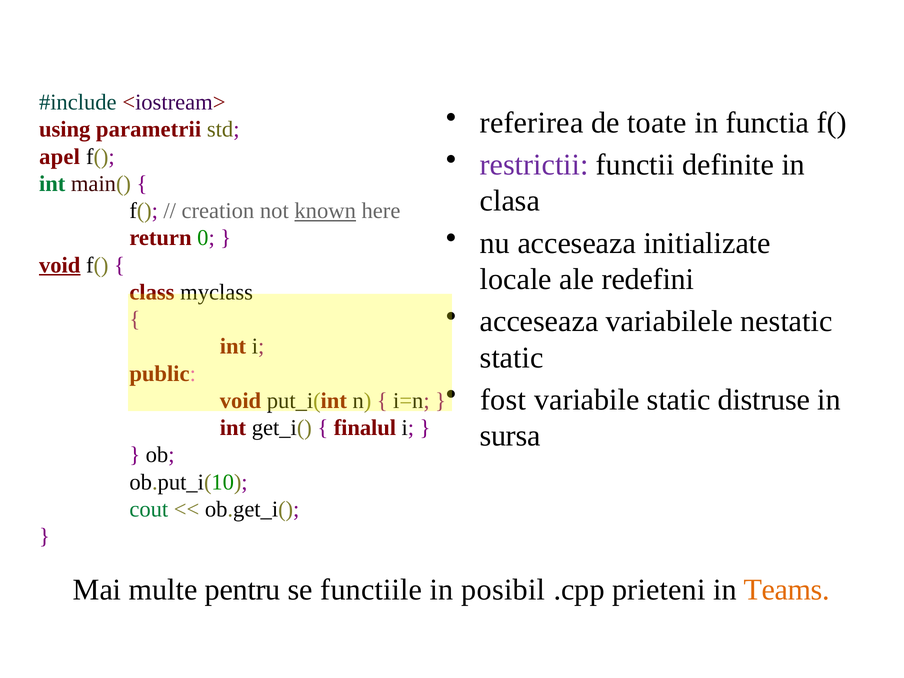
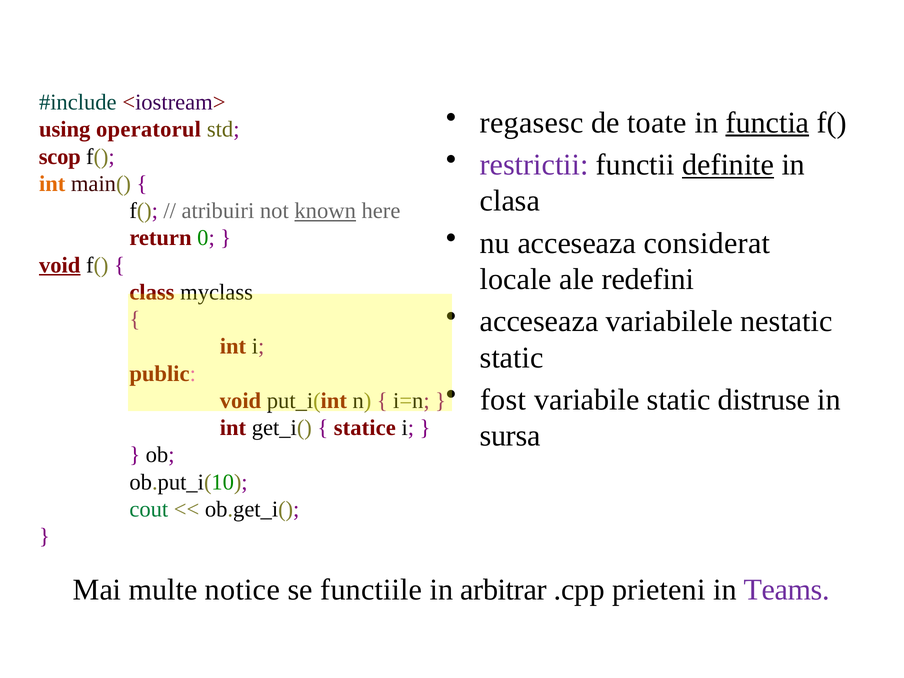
referirea: referirea -> regasesc
functia underline: none -> present
parametrii: parametrii -> operatorul
apel: apel -> scop
definite underline: none -> present
int at (52, 184) colour: green -> orange
creation: creation -> atribuiri
initializate: initializate -> considerat
finalul: finalul -> statice
pentru: pentru -> notice
posibil: posibil -> arbitrar
Teams colour: orange -> purple
